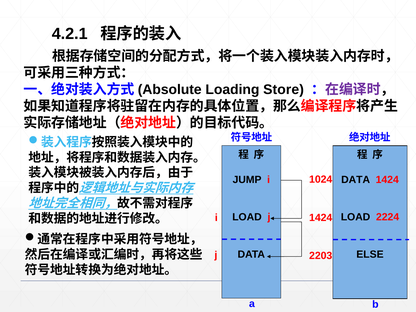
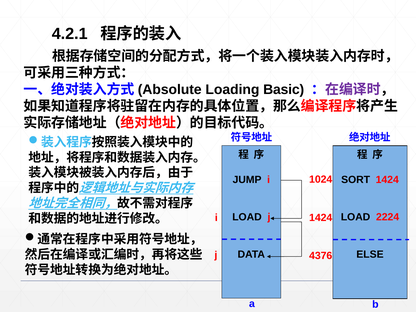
Store: Store -> Basic
DATA at (356, 180): DATA -> SORT
2203: 2203 -> 4376
